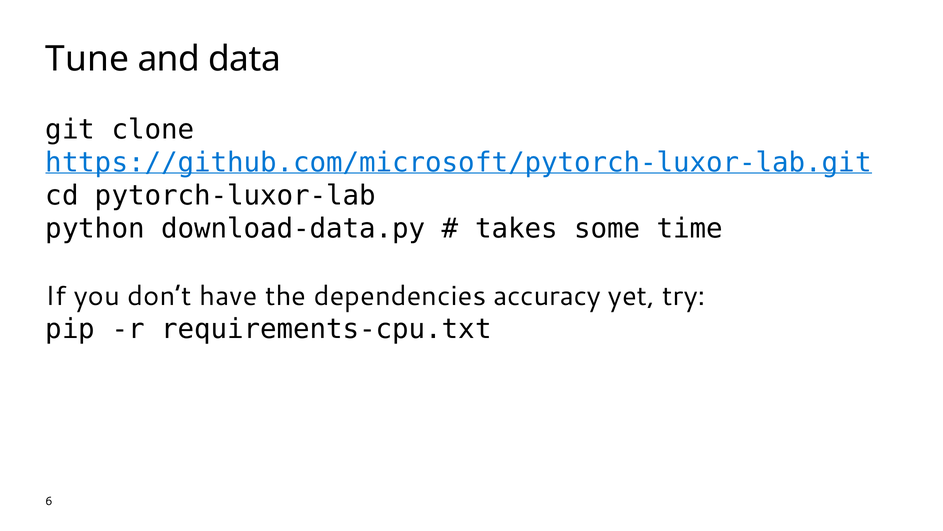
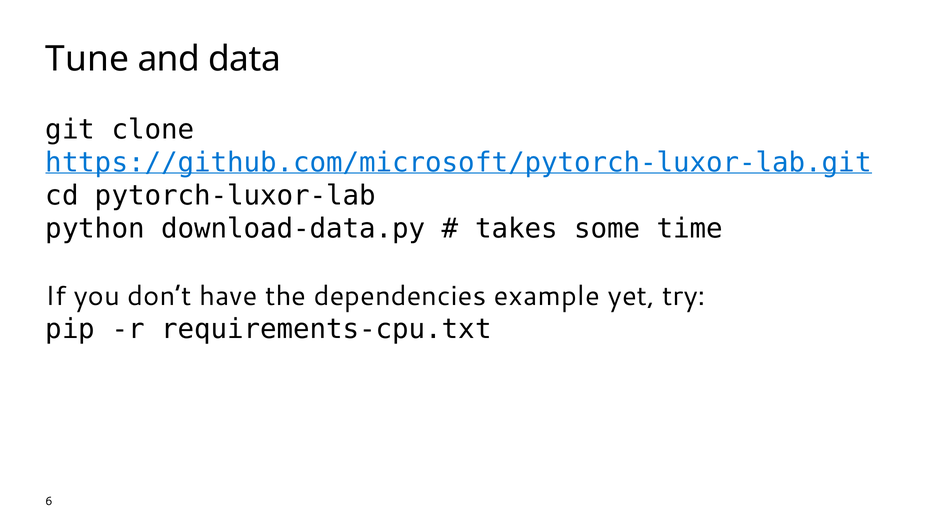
accuracy: accuracy -> example
